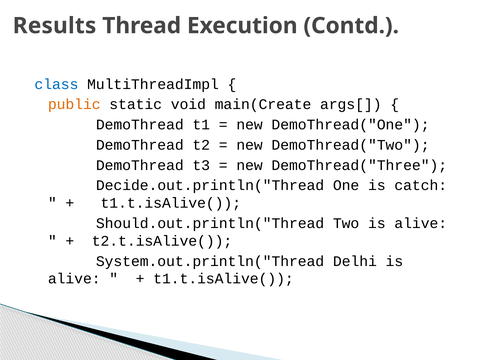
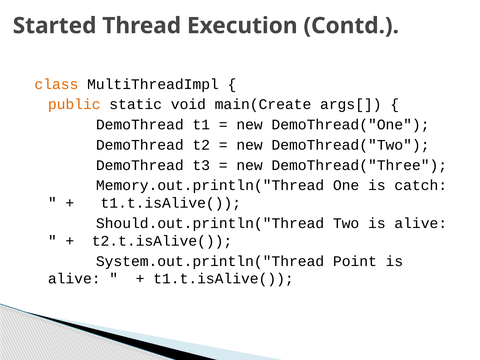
Results: Results -> Started
class colour: blue -> orange
Decide.out.println("Thread: Decide.out.println("Thread -> Memory.out.println("Thread
Delhi: Delhi -> Point
